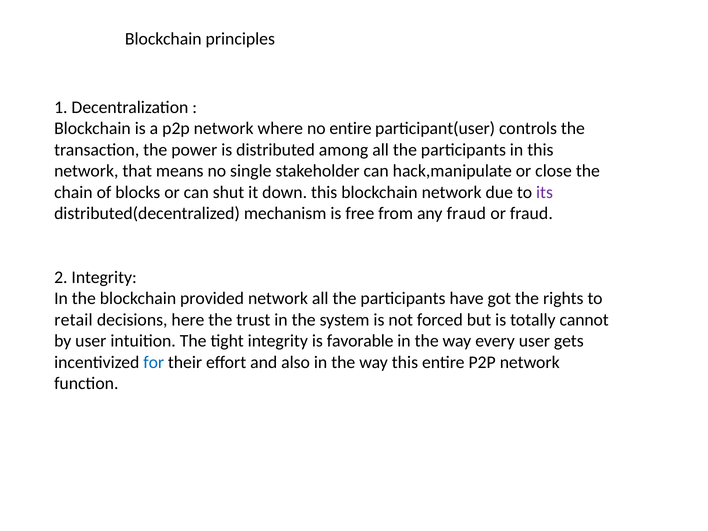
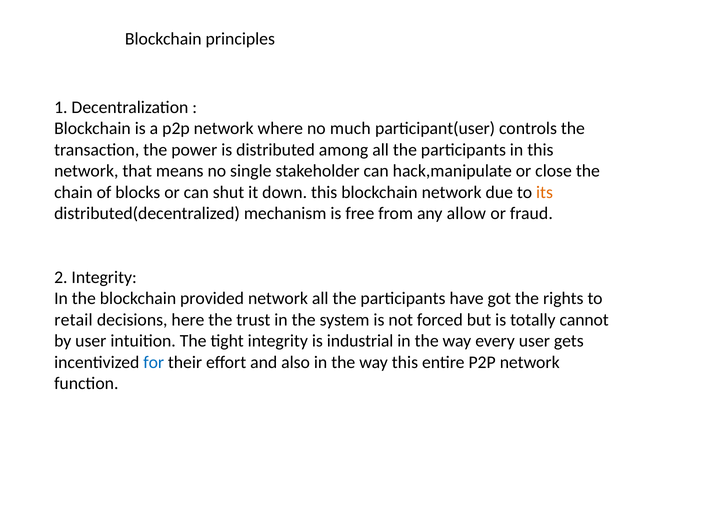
no entire: entire -> much
its colour: purple -> orange
any fraud: fraud -> allow
favorable: favorable -> industrial
